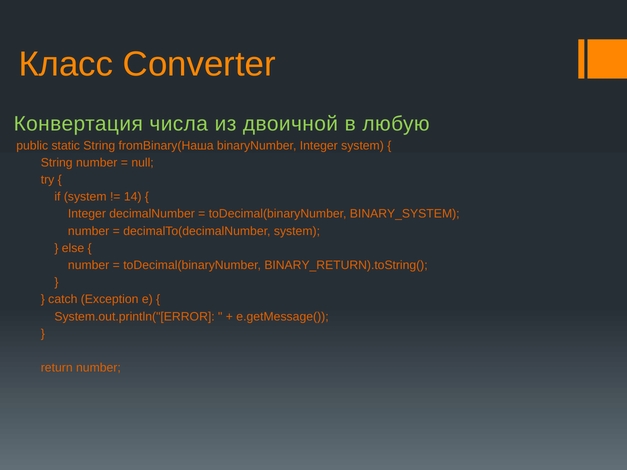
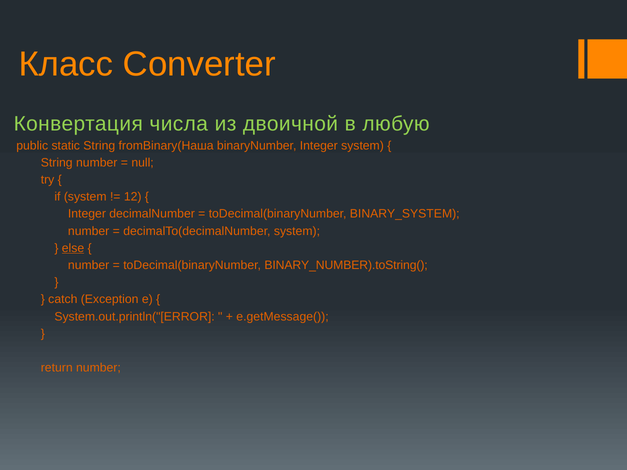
14: 14 -> 12
else underline: none -> present
BINARY_RETURN).toString(: BINARY_RETURN).toString( -> BINARY_NUMBER).toString(
